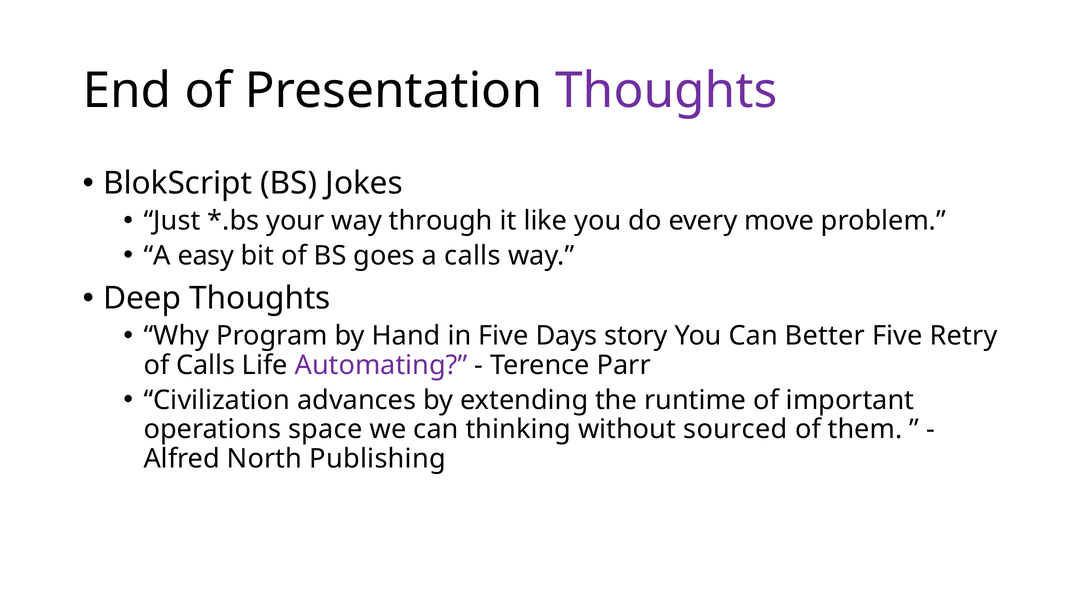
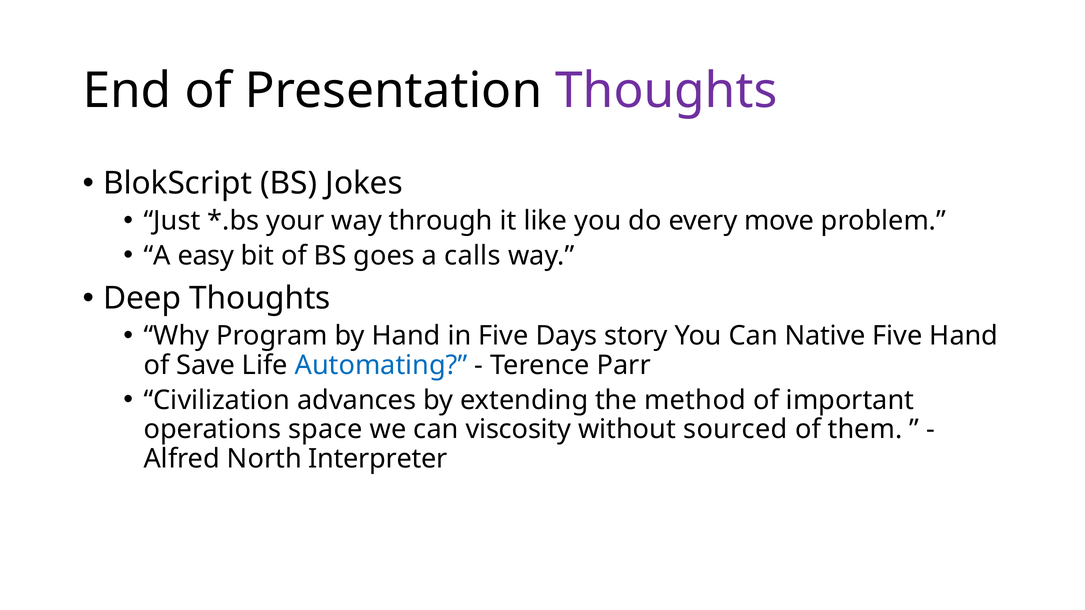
Better: Better -> Native
Five Retry: Retry -> Hand
of Calls: Calls -> Save
Automating colour: purple -> blue
runtime: runtime -> method
thinking: thinking -> viscosity
Publishing: Publishing -> Interpreter
